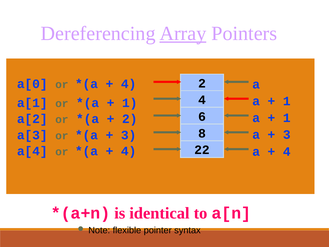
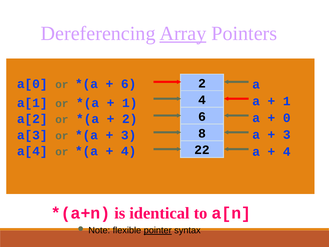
4 at (129, 84): 4 -> 6
1 at (287, 118): 1 -> 0
pointer underline: none -> present
